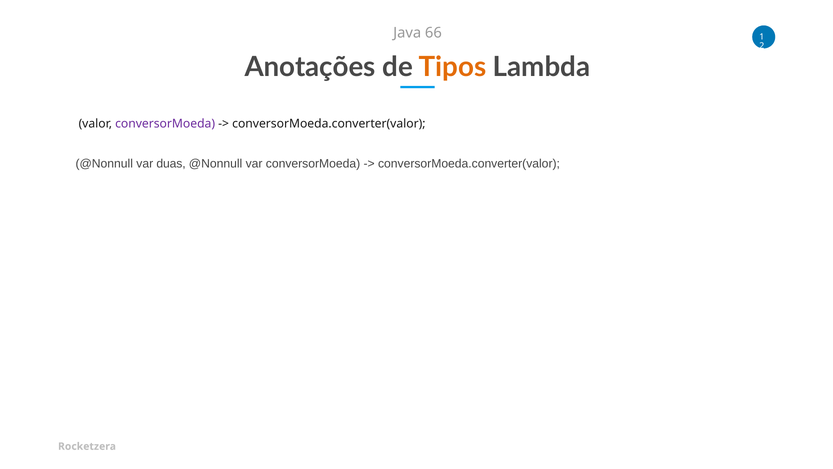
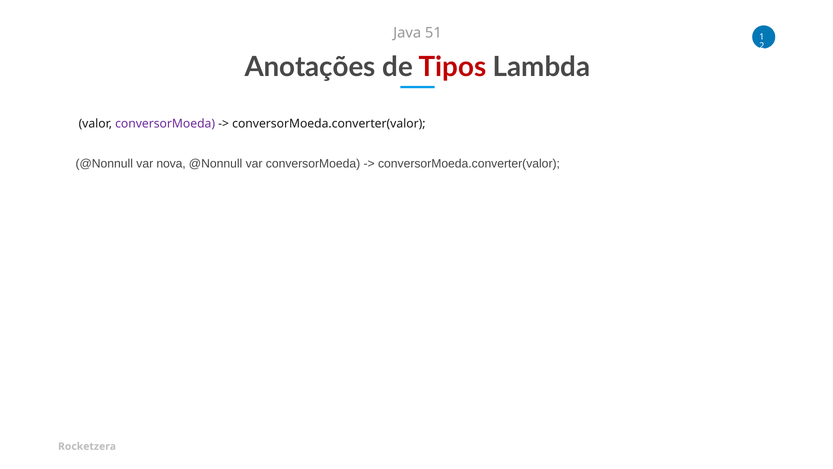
66: 66 -> 51
Tipos colour: orange -> red
duas: duas -> nova
